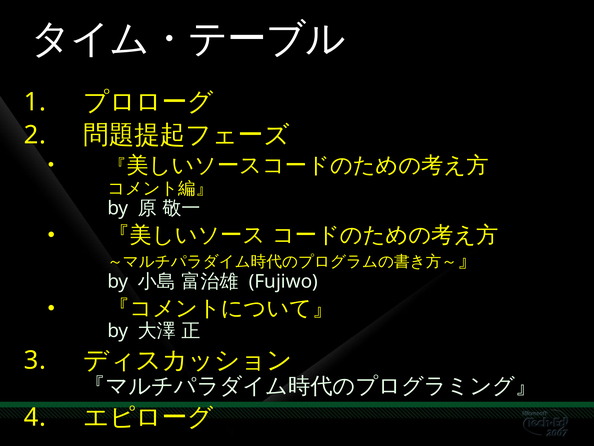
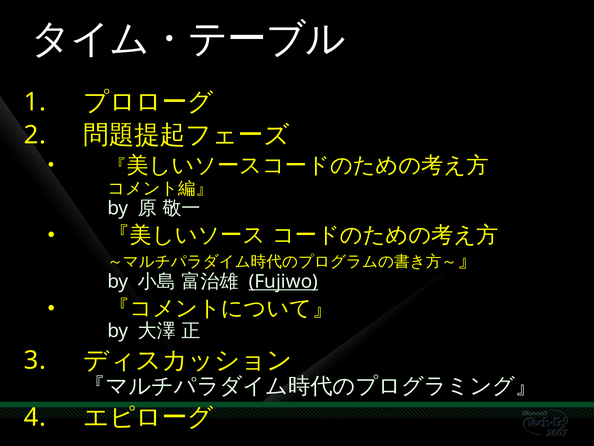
Fujiwo underline: none -> present
